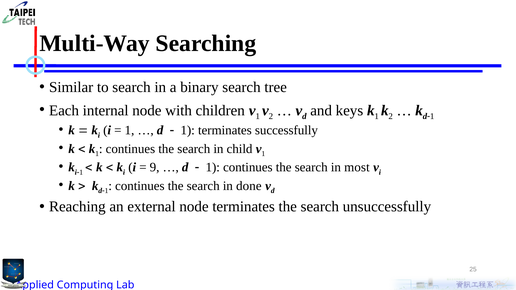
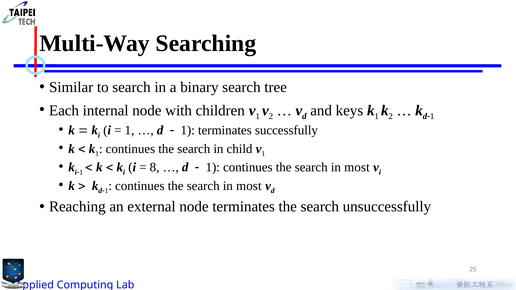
9: 9 -> 8
done at (249, 186): done -> most
